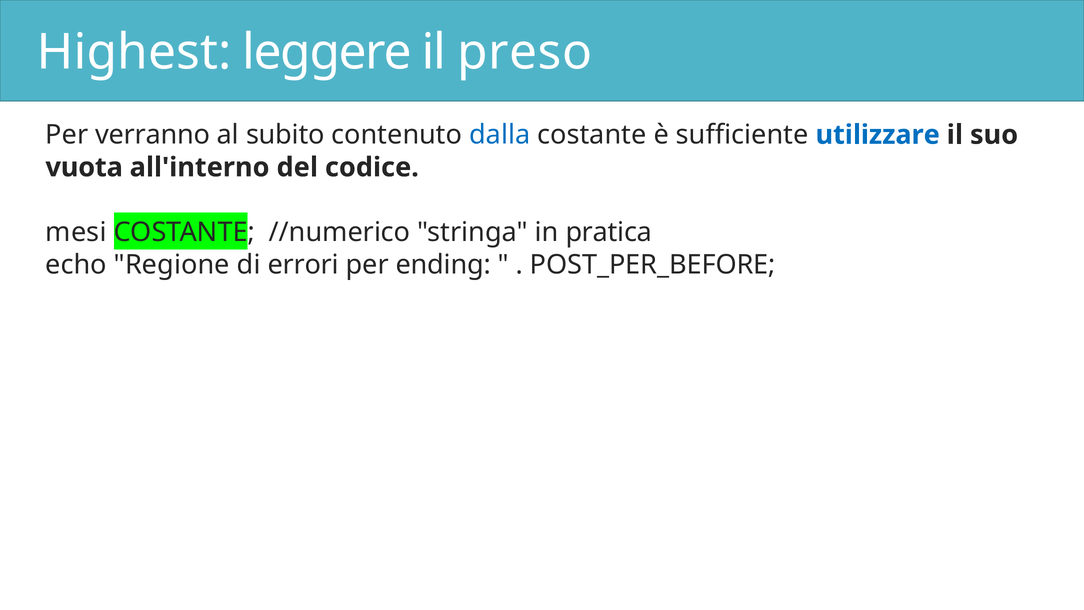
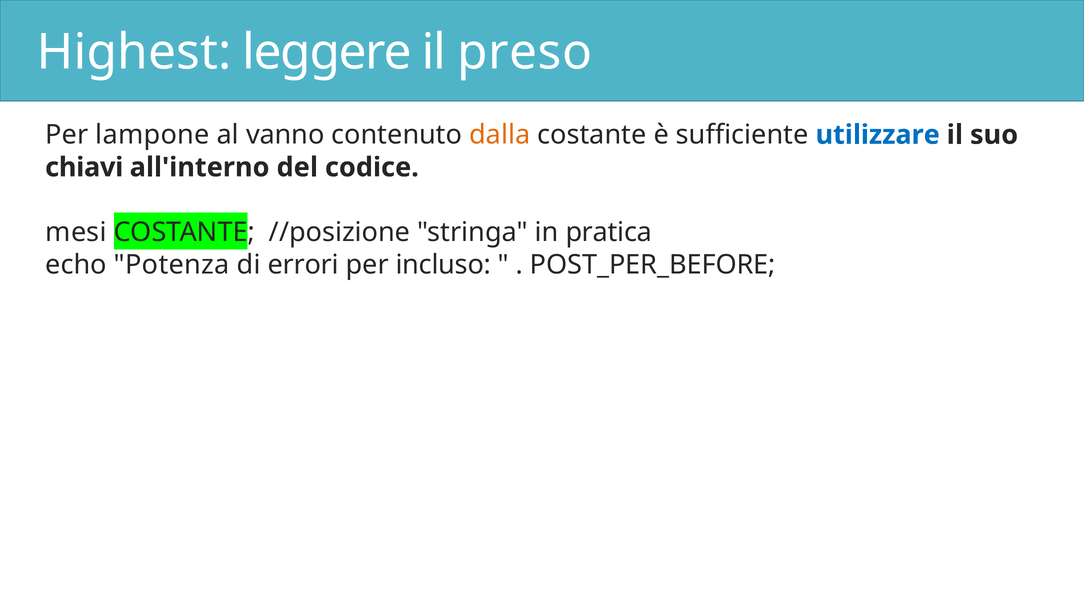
verranno: verranno -> lampone
subito: subito -> vanno
dalla colour: blue -> orange
vuota: vuota -> chiavi
//numerico: //numerico -> //posizione
Regione: Regione -> Potenza
ending: ending -> incluso
